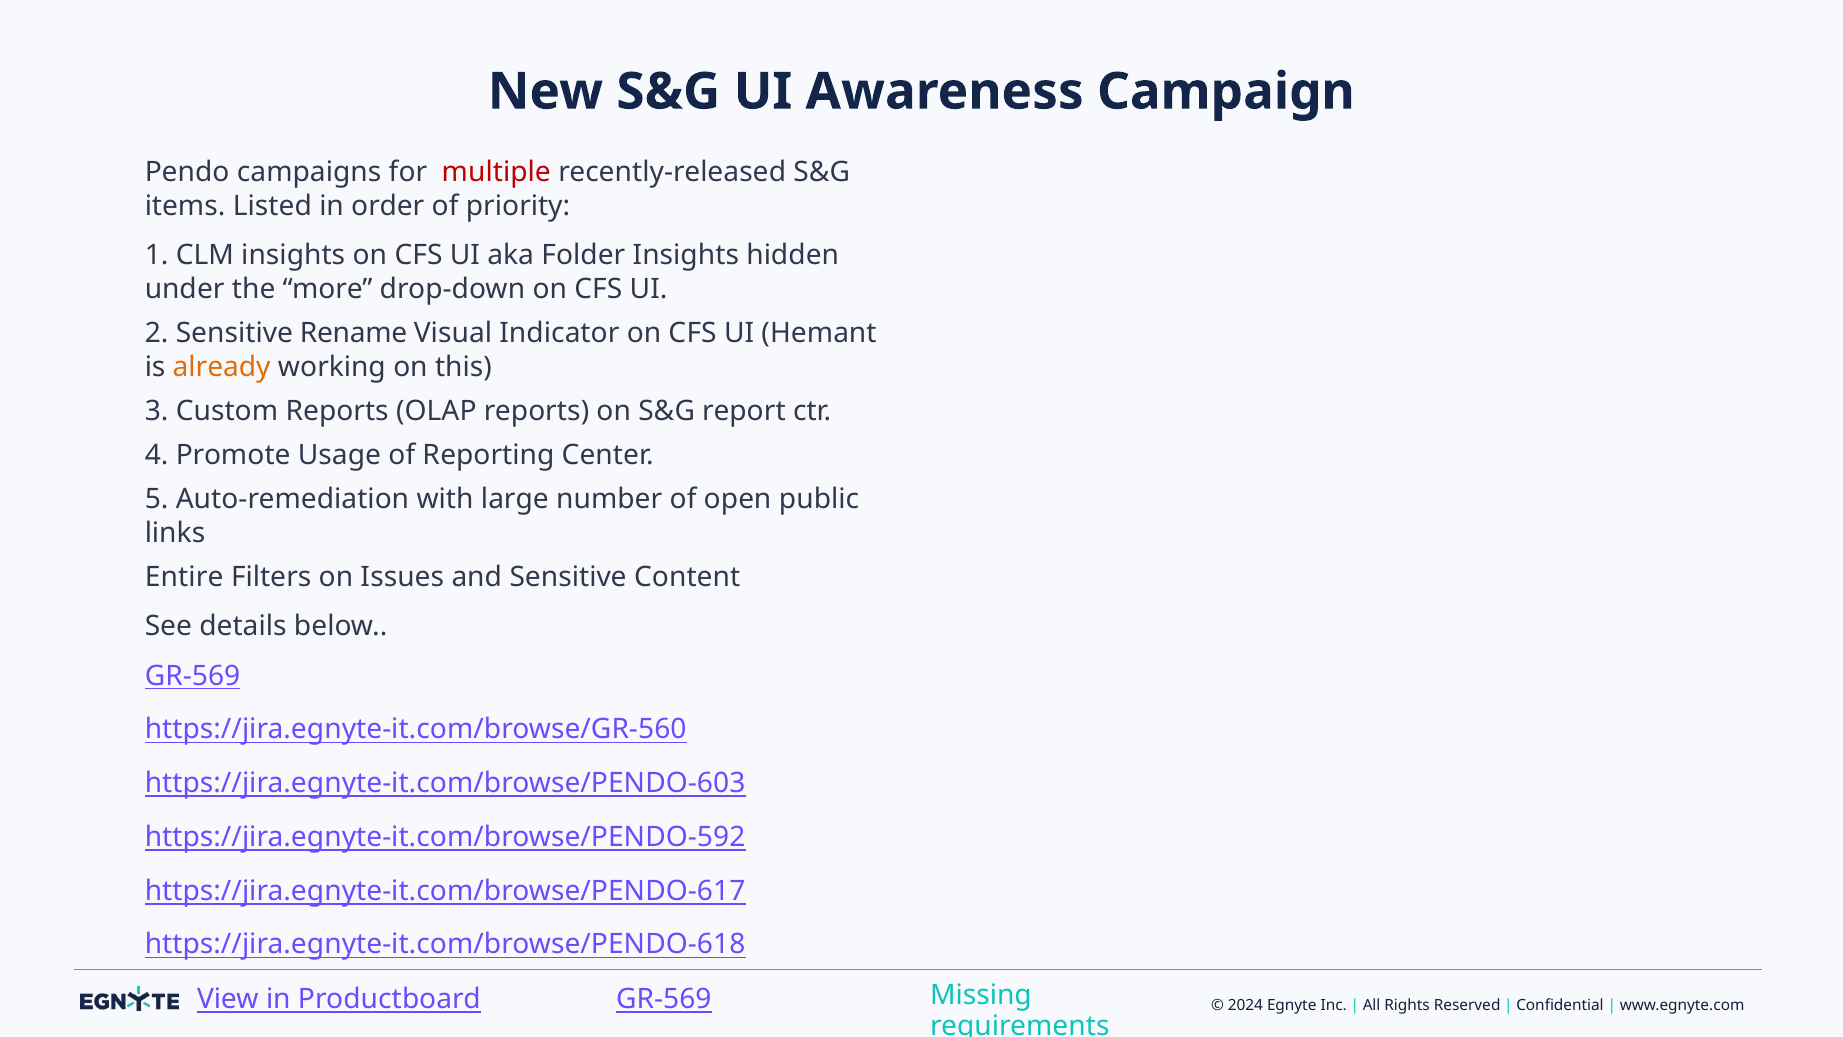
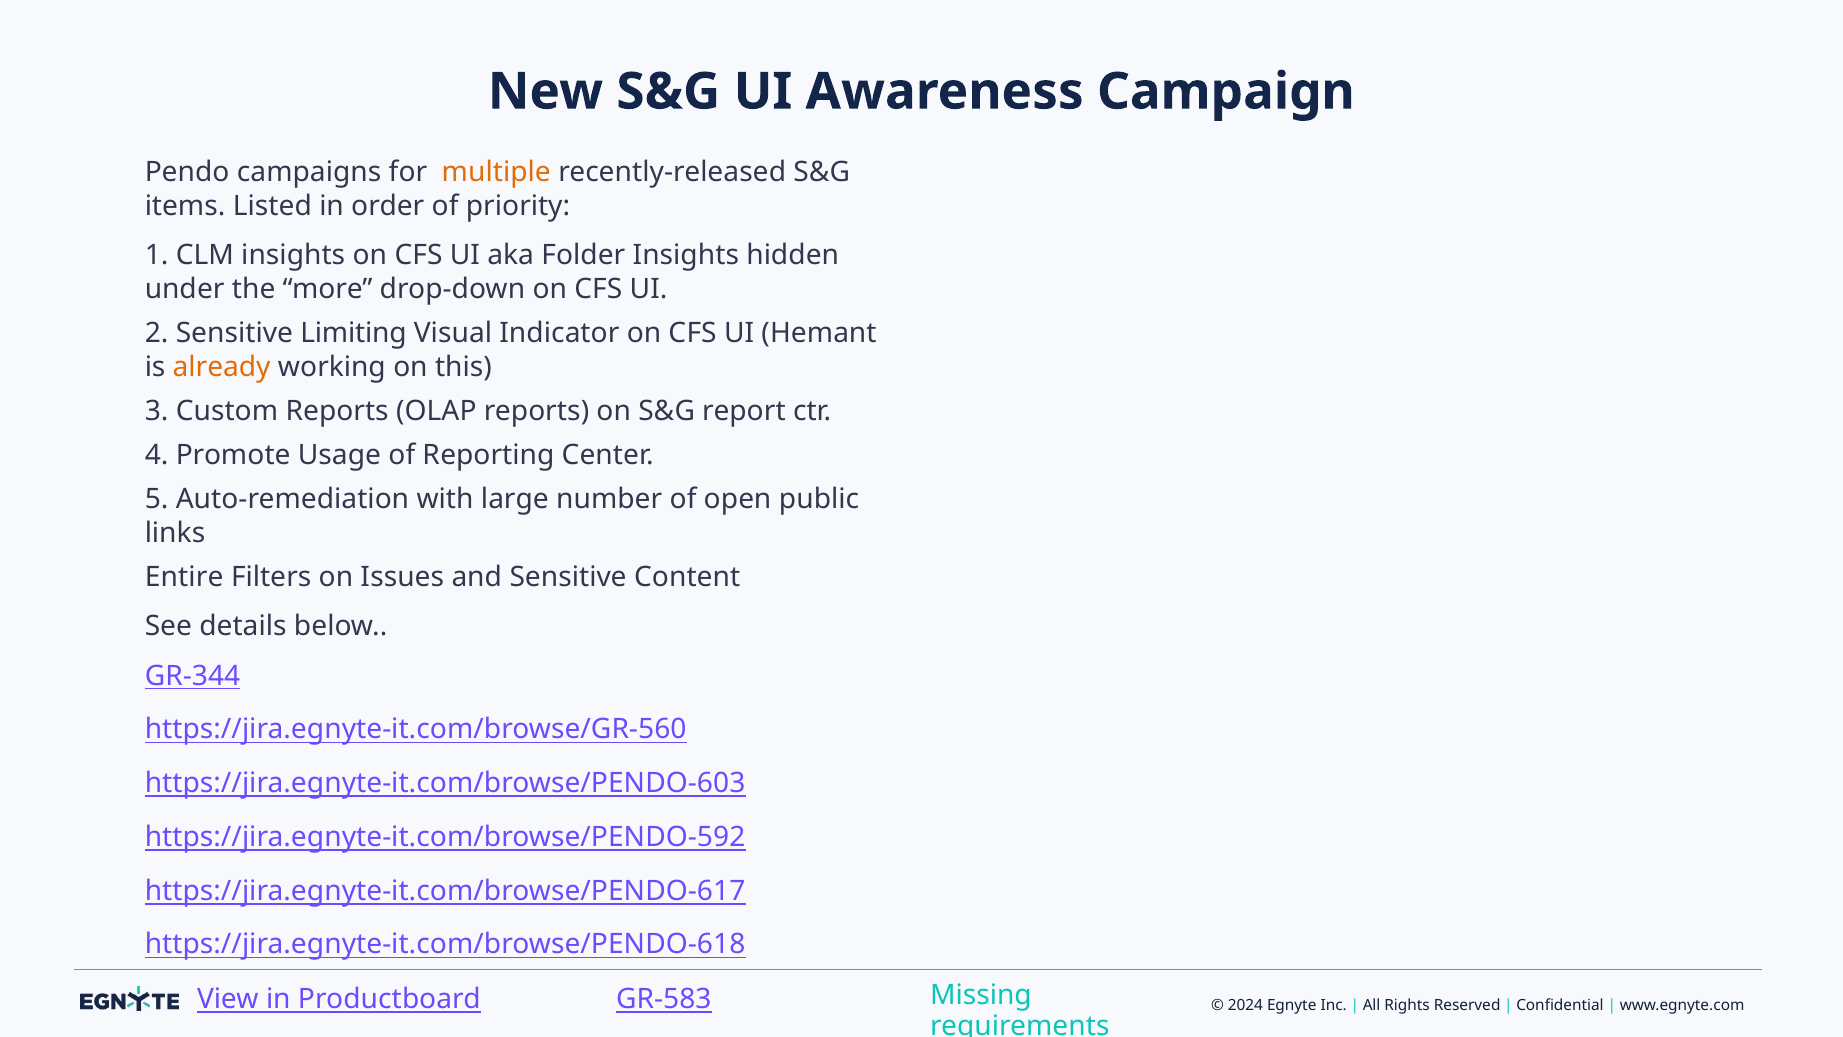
multiple colour: red -> orange
Rename: Rename -> Limiting
GR-569 at (193, 676): GR-569 -> GR-344
Productboard GR-569: GR-569 -> GR-583
